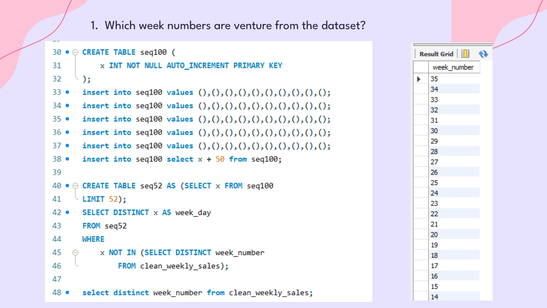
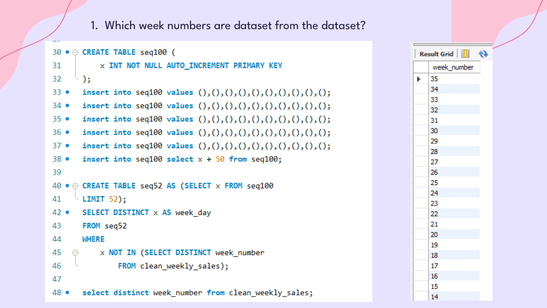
are venture: venture -> dataset
